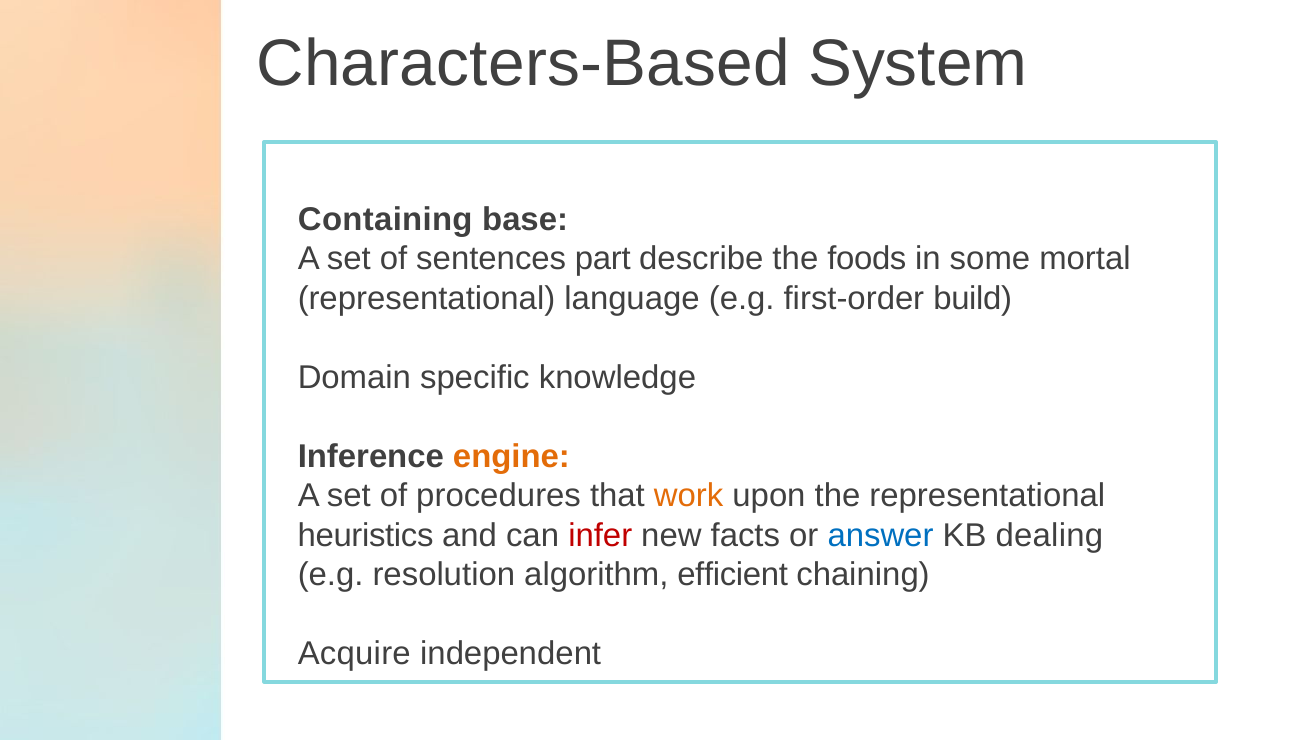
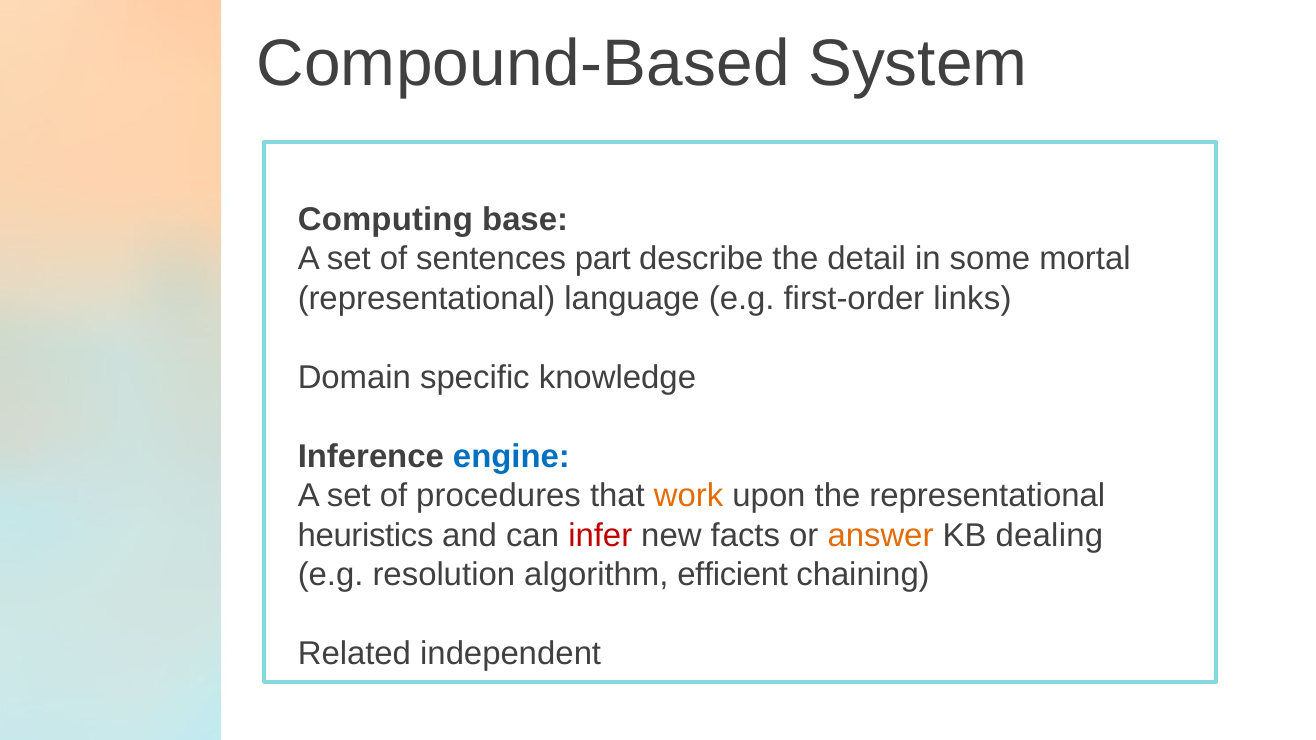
Characters-Based: Characters-Based -> Compound-Based
Containing: Containing -> Computing
foods: foods -> detail
build: build -> links
engine colour: orange -> blue
answer colour: blue -> orange
Acquire: Acquire -> Related
